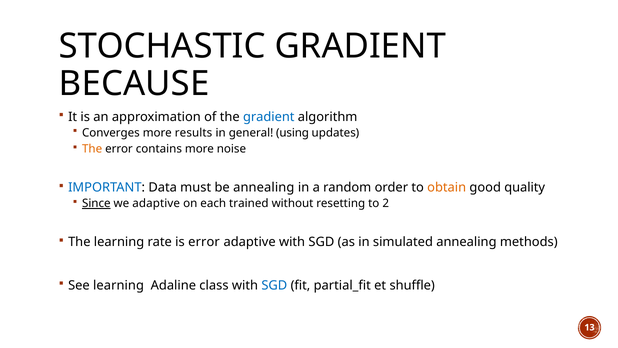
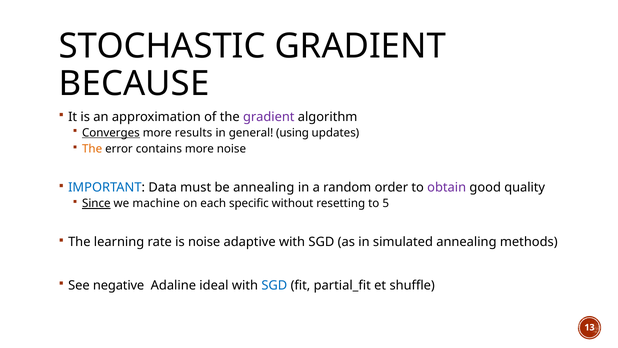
gradient at (269, 117) colour: blue -> purple
Converges underline: none -> present
obtain colour: orange -> purple
we adaptive: adaptive -> machine
trained: trained -> specific
2: 2 -> 5
is error: error -> noise
See learning: learning -> negative
class: class -> ideal
